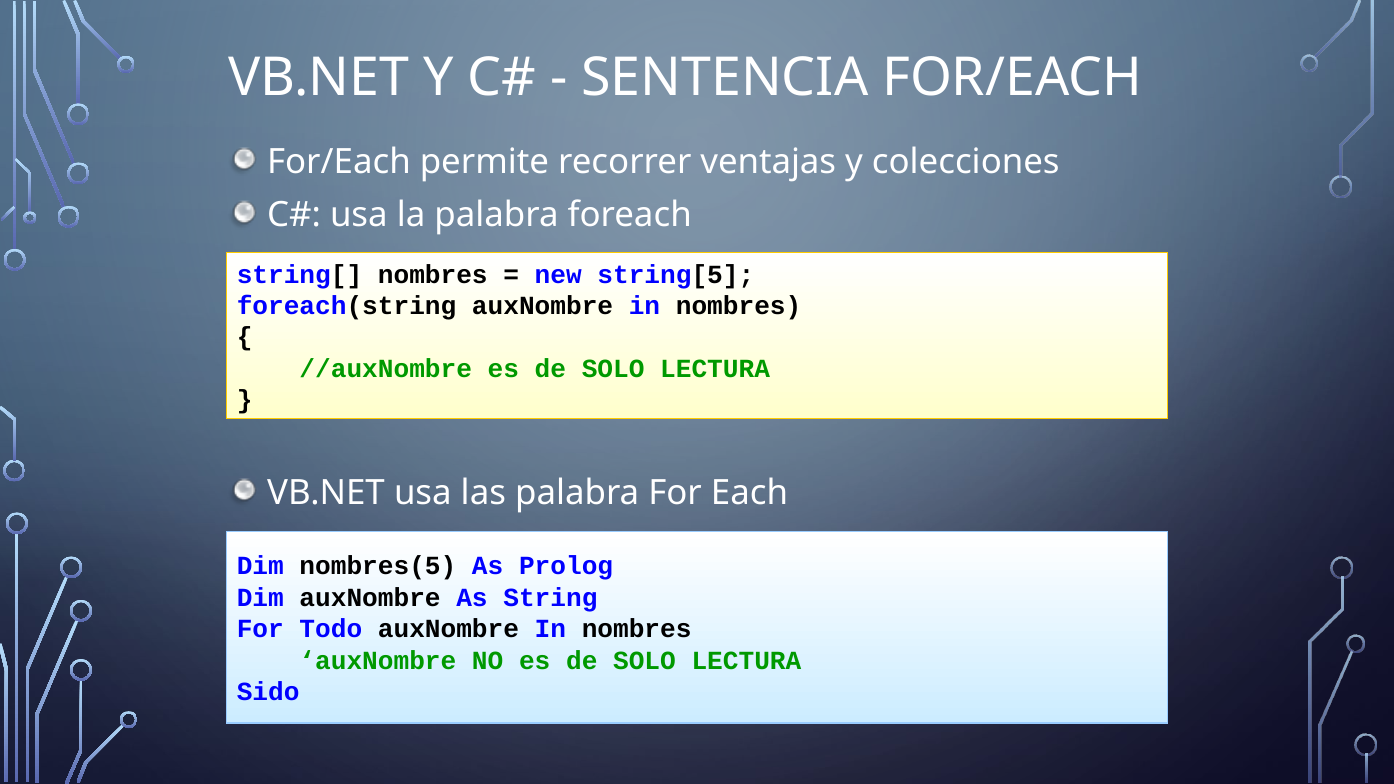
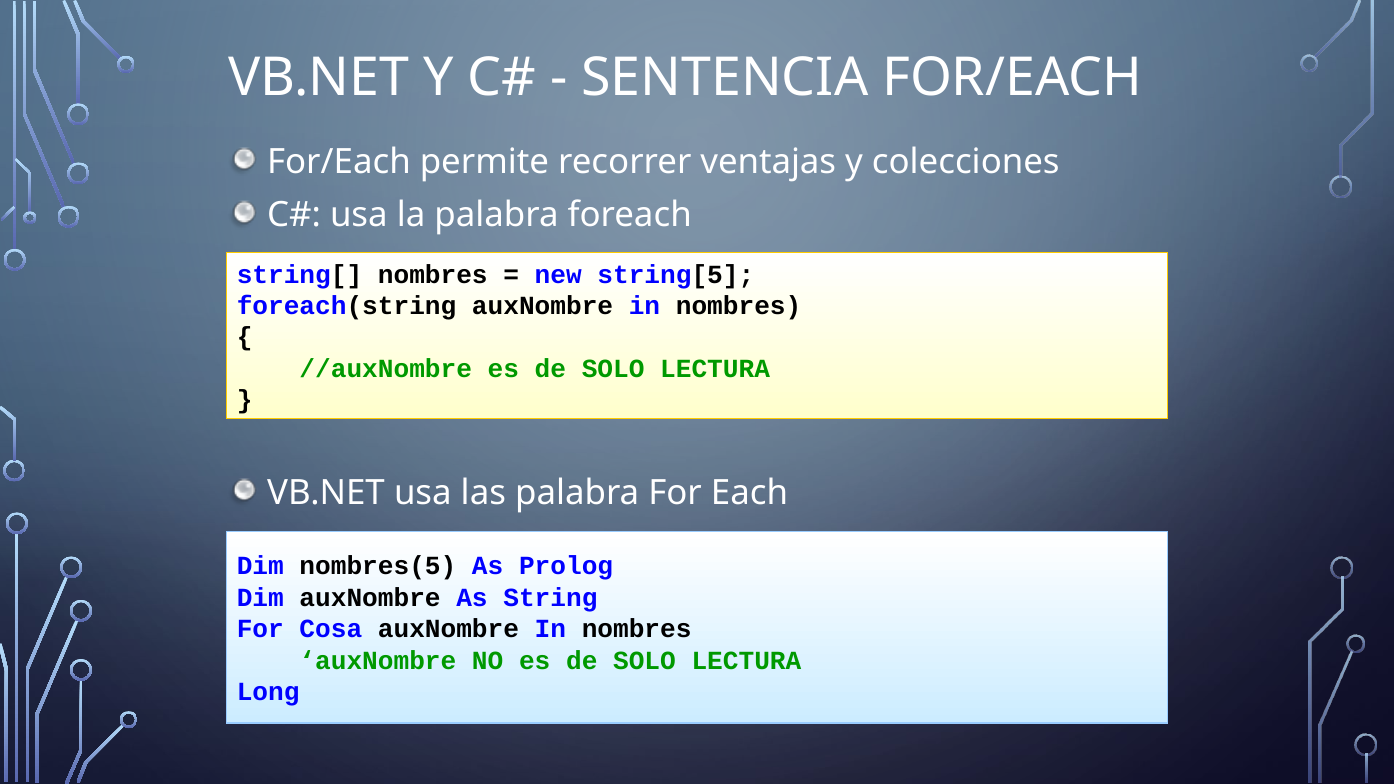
Todo: Todo -> Cosa
Sido: Sido -> Long
